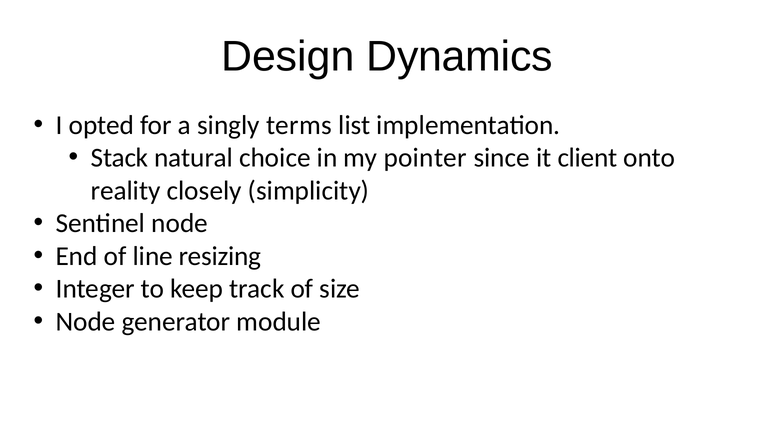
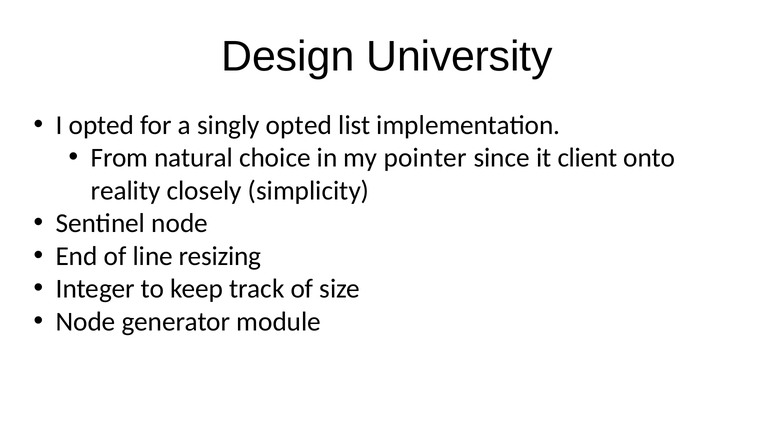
Dynamics: Dynamics -> University
singly terms: terms -> opted
Stack: Stack -> From
